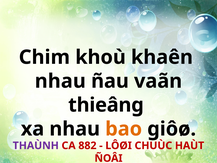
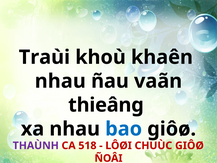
Chim: Chim -> Traùi
bao colour: orange -> blue
882: 882 -> 518
CHUÙC HAÙT: HAÙT -> GIÔØ
